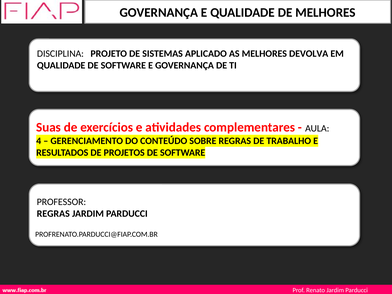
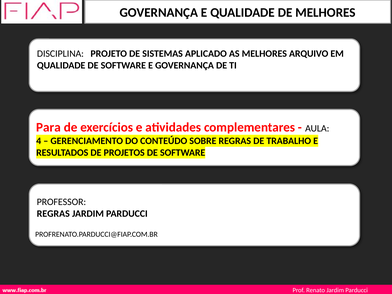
DEVOLVA: DEVOLVA -> ARQUIVO
Suas: Suas -> Para
